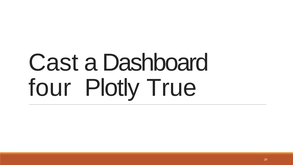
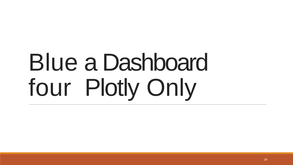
Cast: Cast -> Blue
True: True -> Only
